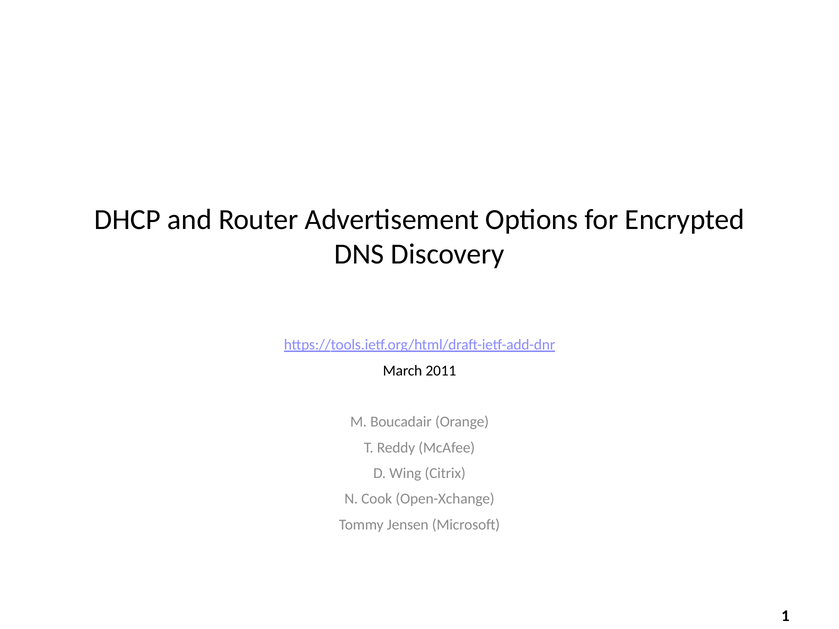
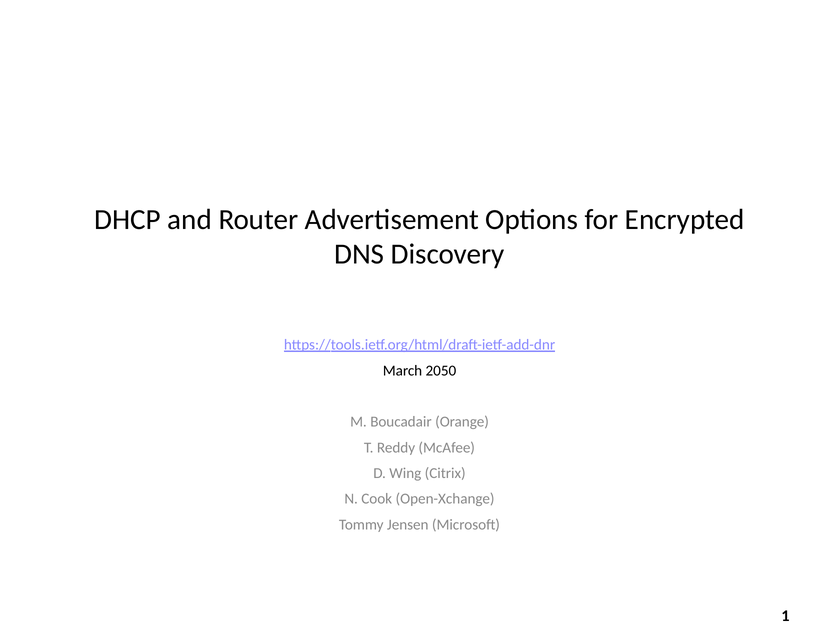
2011: 2011 -> 2050
